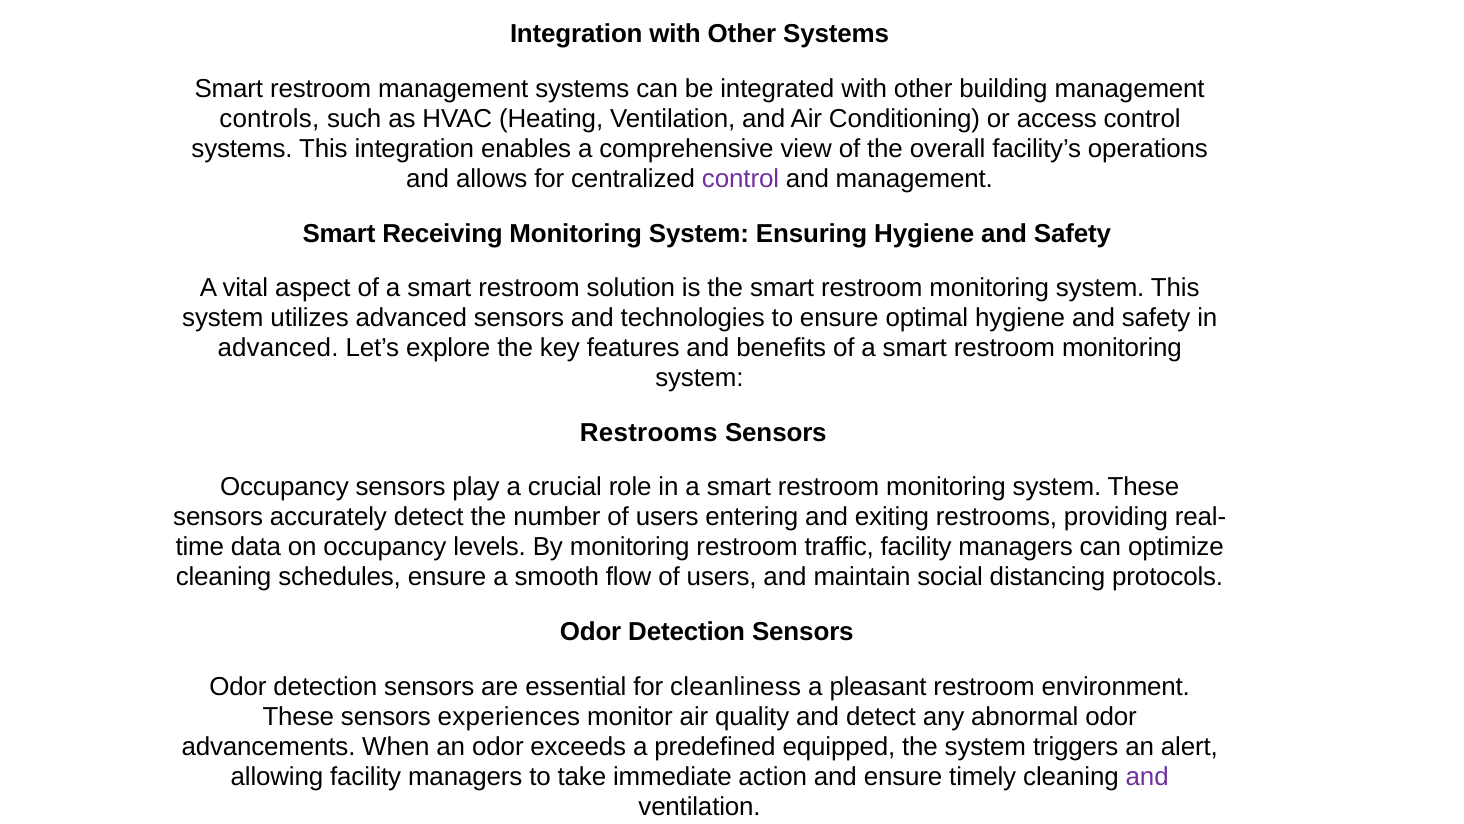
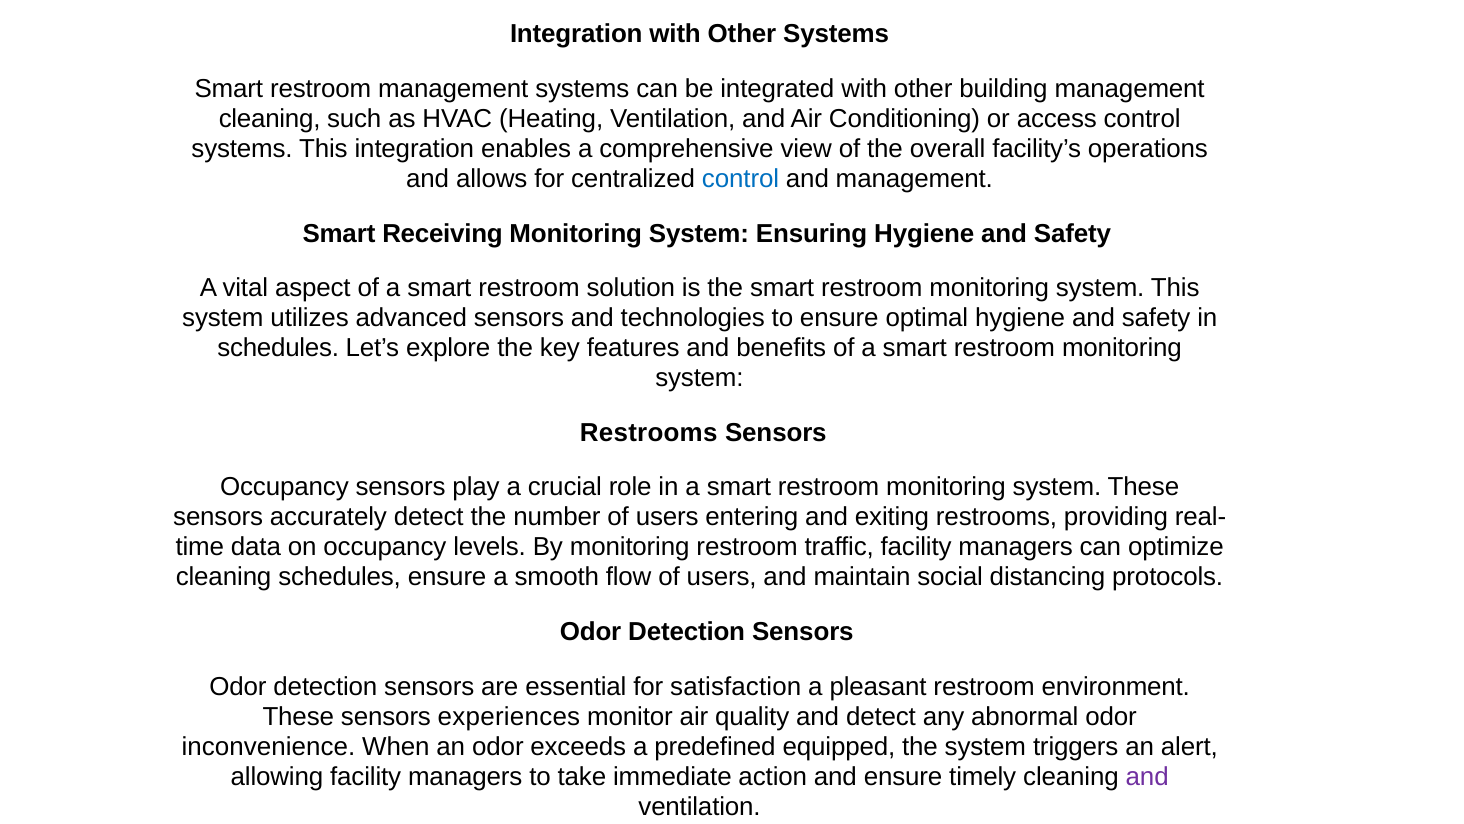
controls at (269, 119): controls -> cleaning
control at (741, 179) colour: purple -> blue
advanced at (278, 348): advanced -> schedules
cleanliness: cleanliness -> satisfaction
advancements: advancements -> inconvenience
